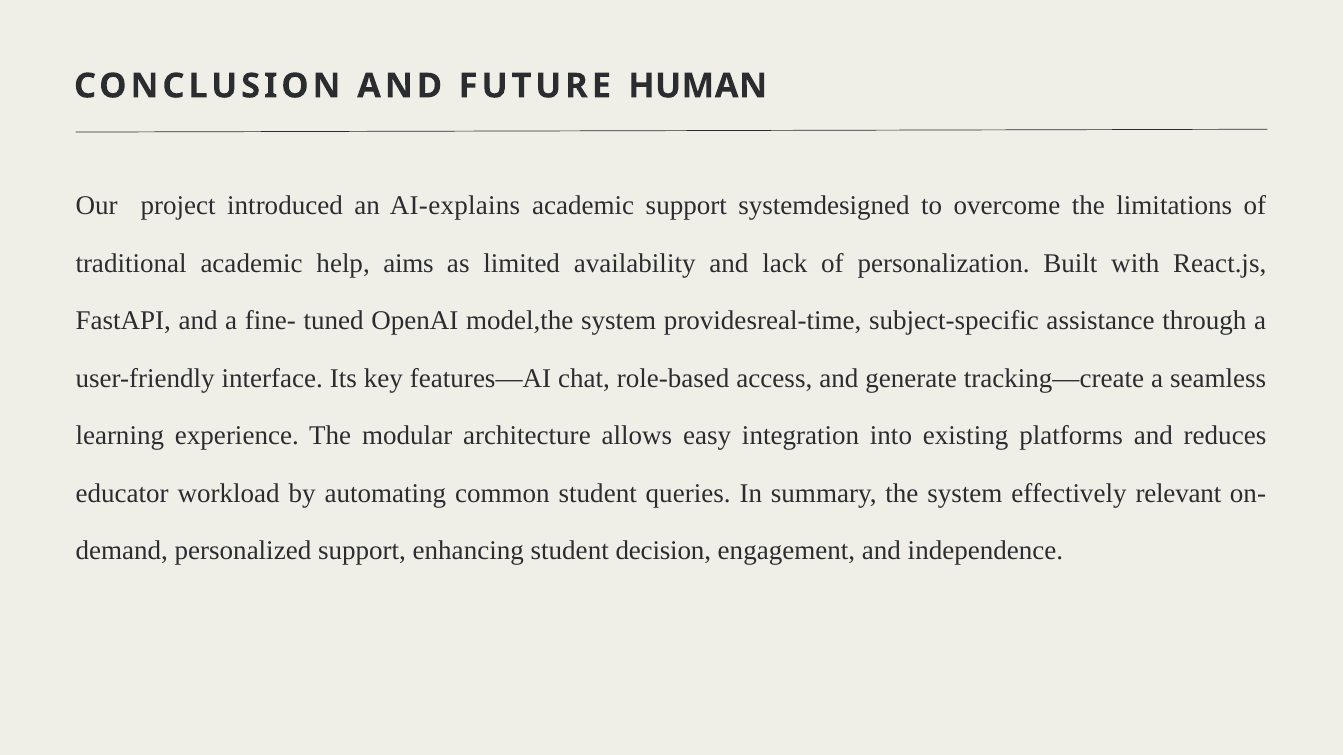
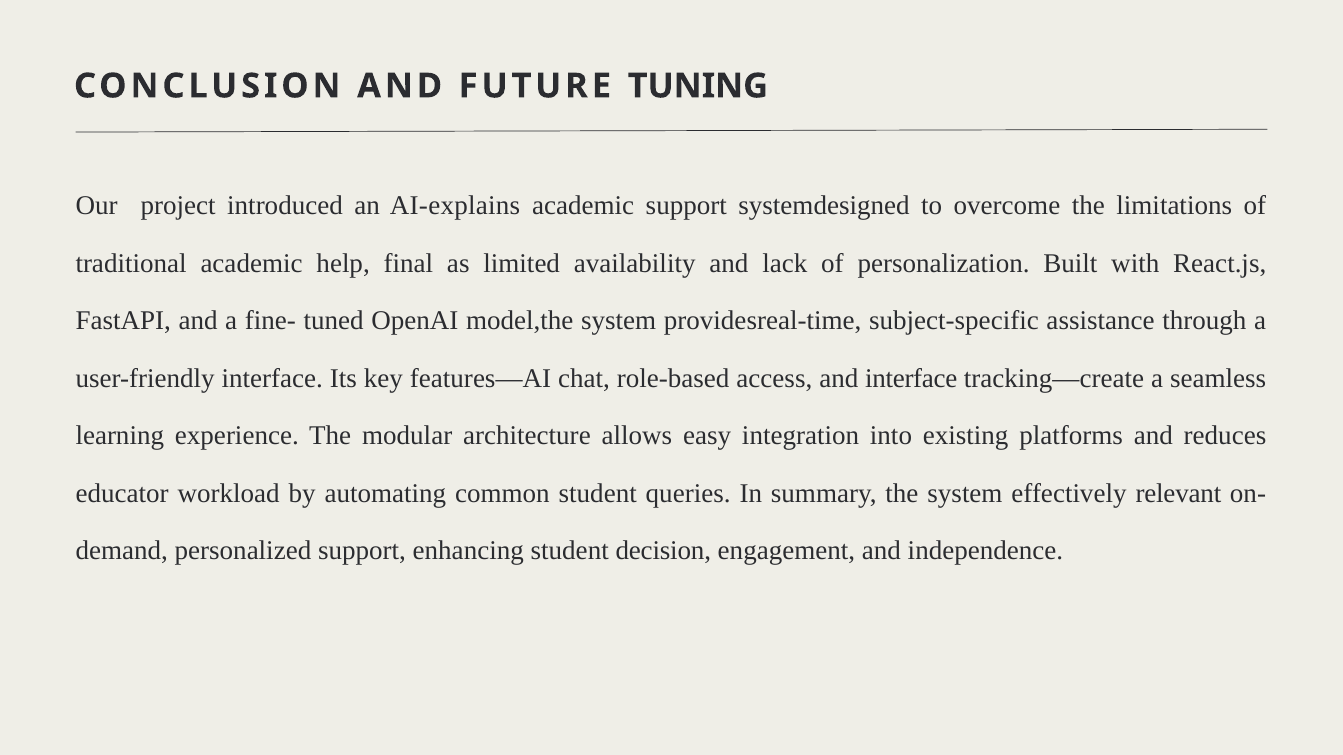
HUMAN: HUMAN -> TUNING
aims: aims -> final
and generate: generate -> interface
